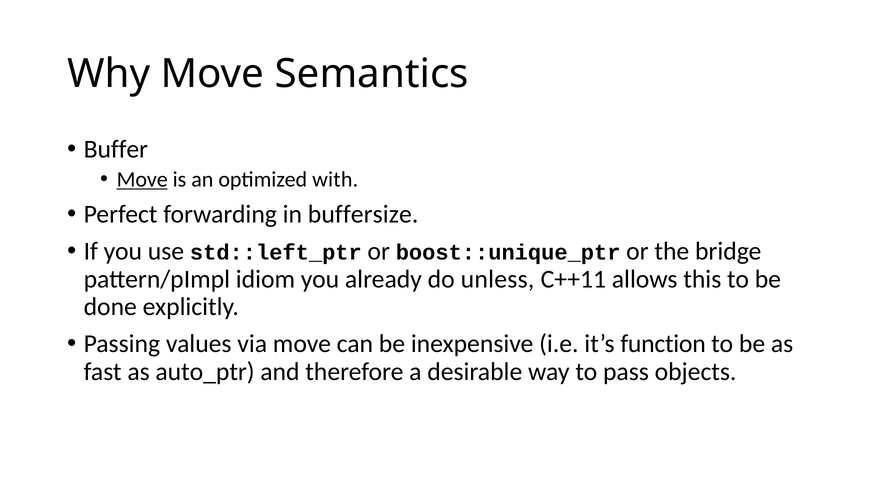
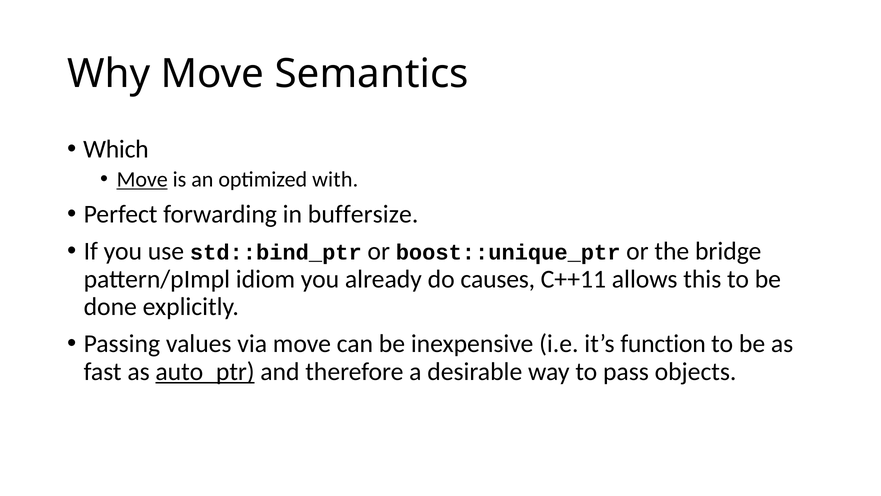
Buffer: Buffer -> Which
std::left_ptr: std::left_ptr -> std::bind_ptr
unless: unless -> causes
auto_ptr underline: none -> present
